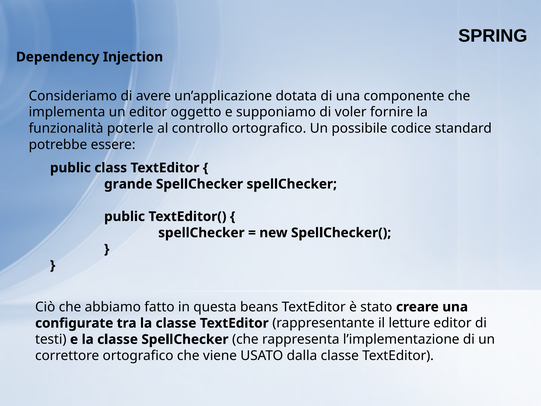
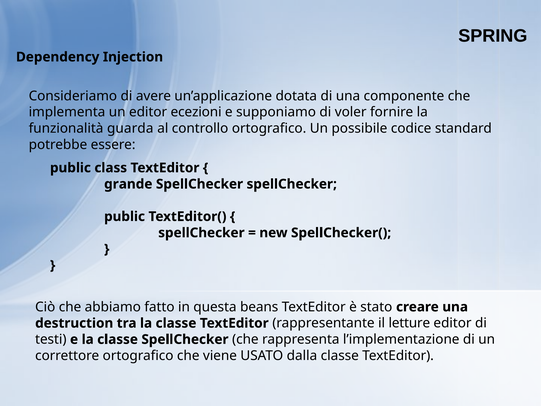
oggetto: oggetto -> ecezioni
poterle: poterle -> guarda
configurate: configurate -> destruction
